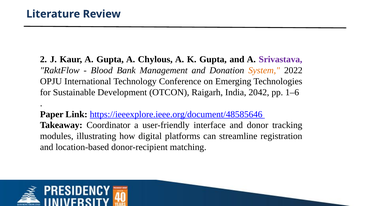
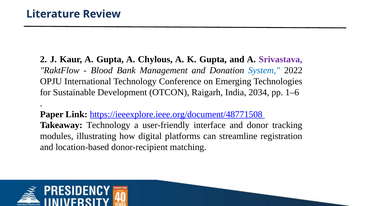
System colour: orange -> blue
2042: 2042 -> 2034
https://ieeexplore.ieee.org/document/48585646: https://ieeexplore.ieee.org/document/48585646 -> https://ieeexplore.ieee.org/document/48771508
Takeaway Coordinator: Coordinator -> Technology
